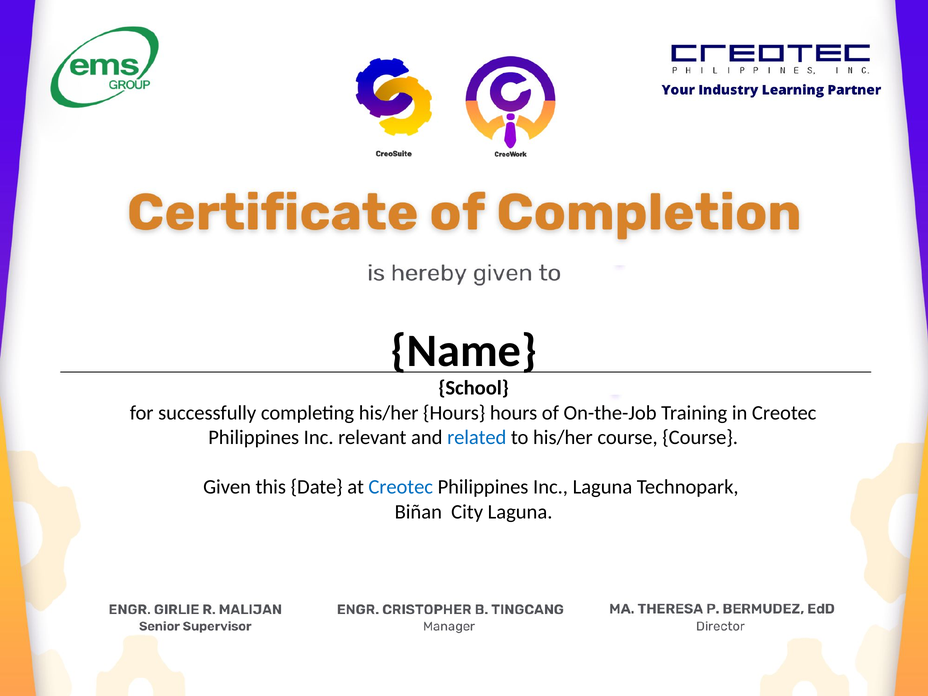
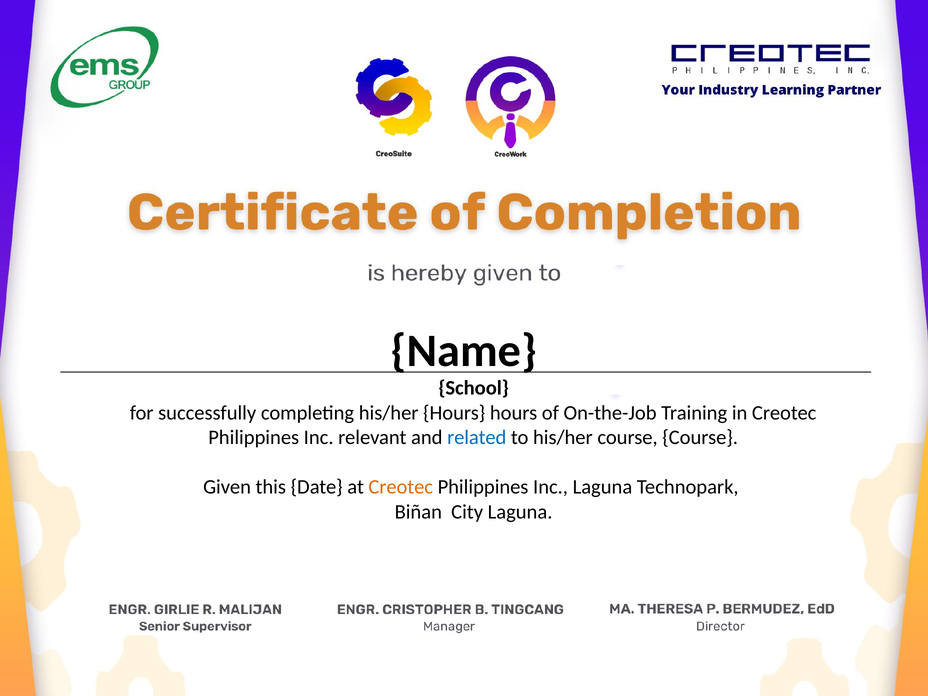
Creotec at (401, 487) colour: blue -> orange
